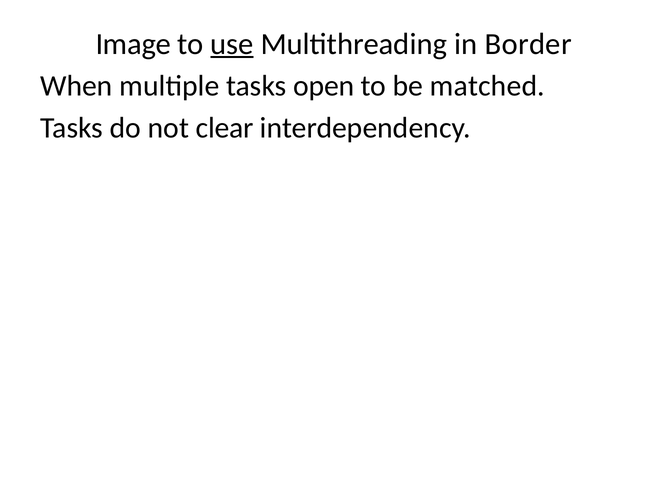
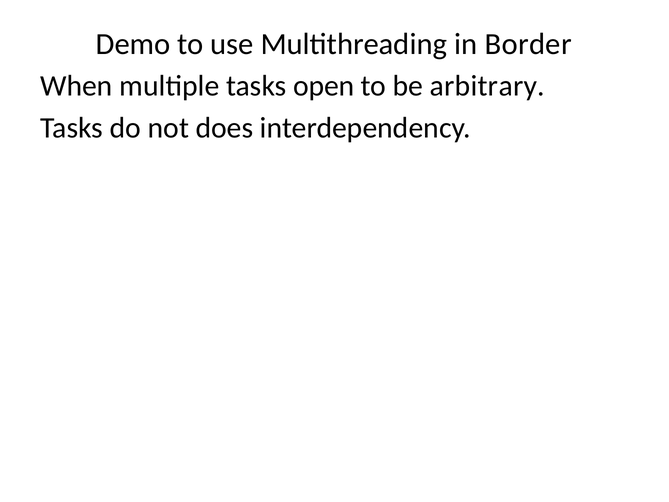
Image: Image -> Demo
use underline: present -> none
matched: matched -> arbitrary
clear: clear -> does
